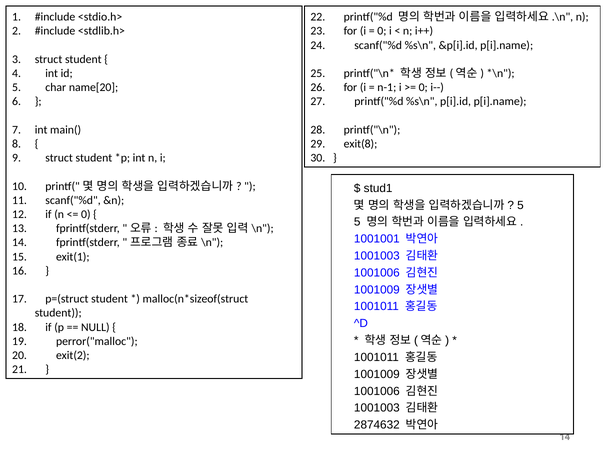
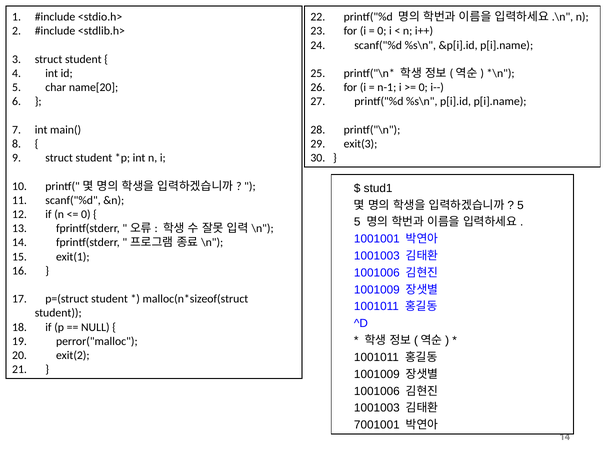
exit(8: exit(8 -> exit(3
2874632: 2874632 -> 7001001
